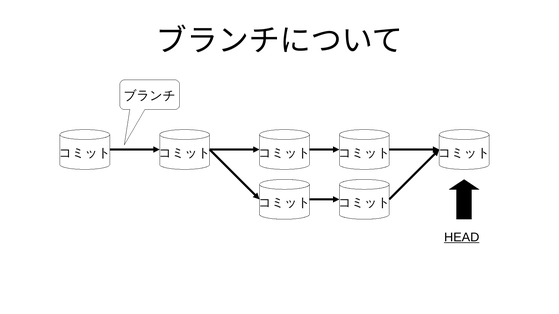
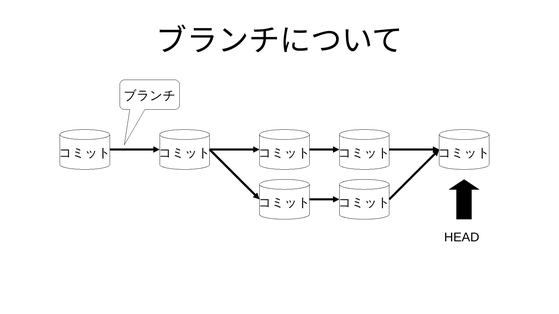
HEAD underline: present -> none
